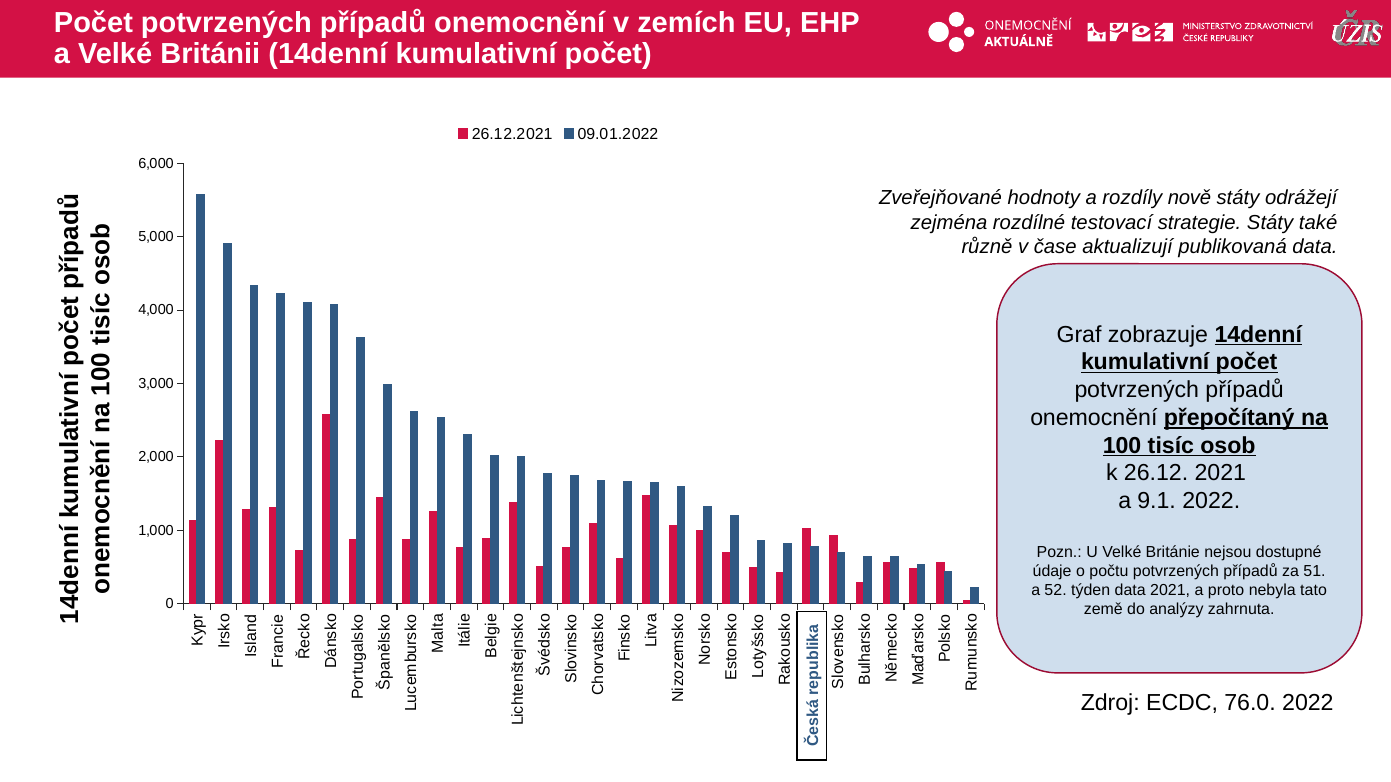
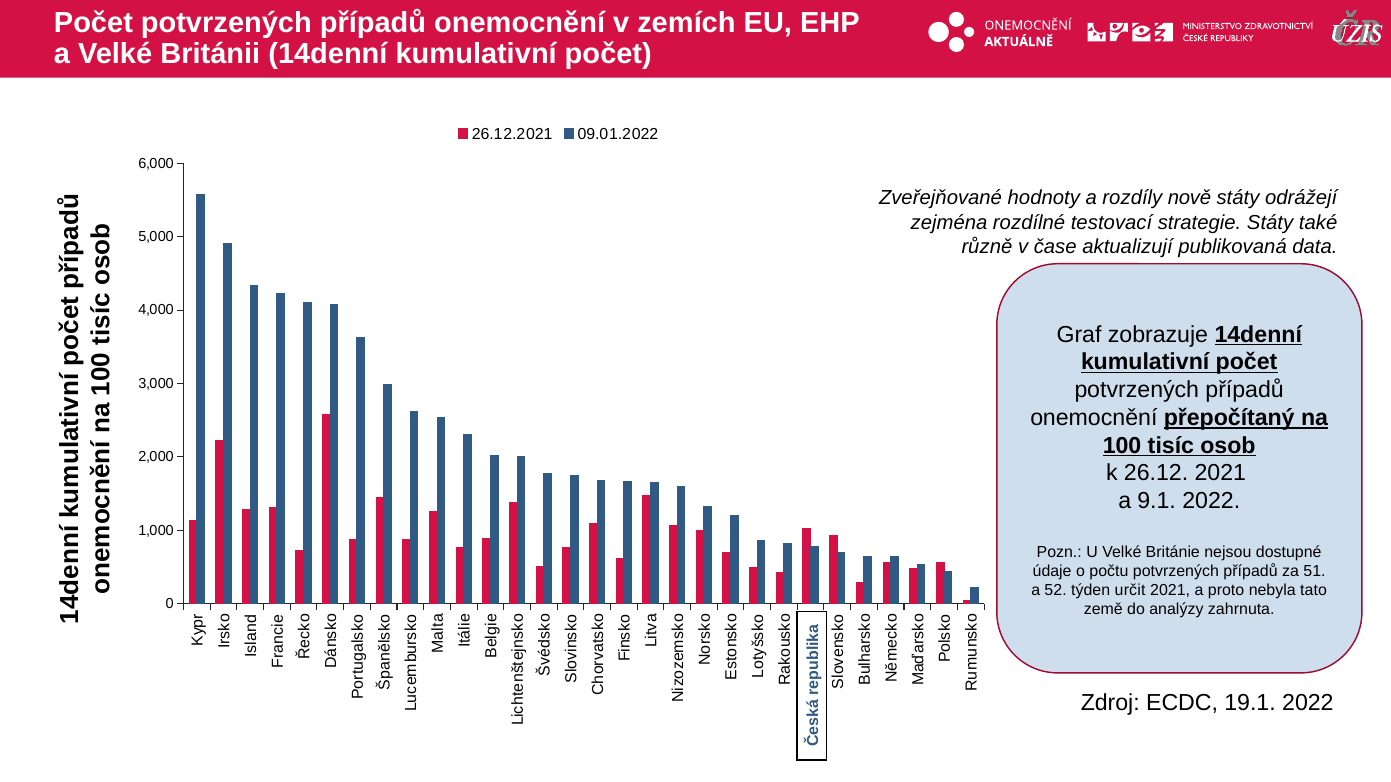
týden data: data -> určit
76.0: 76.0 -> 19.1
